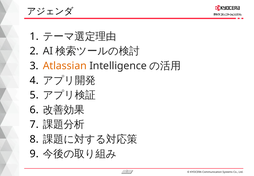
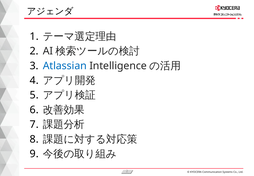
Atlassian colour: orange -> blue
